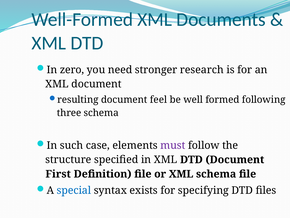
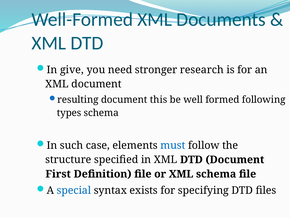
zero: zero -> give
feel: feel -> this
three: three -> types
must colour: purple -> blue
